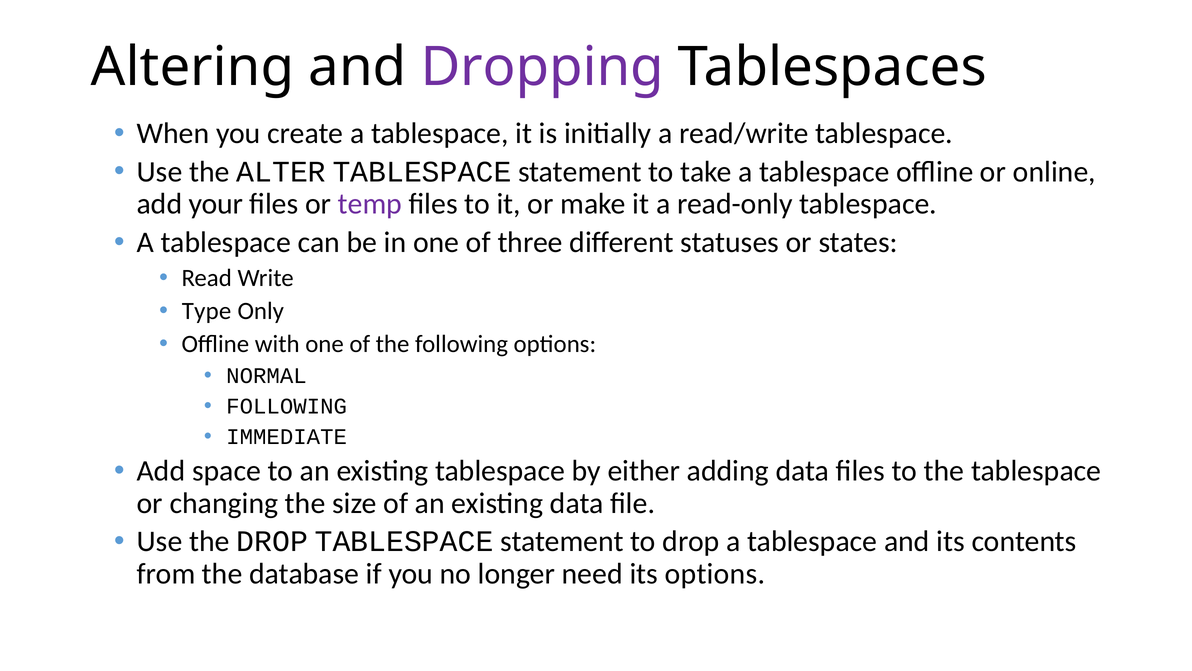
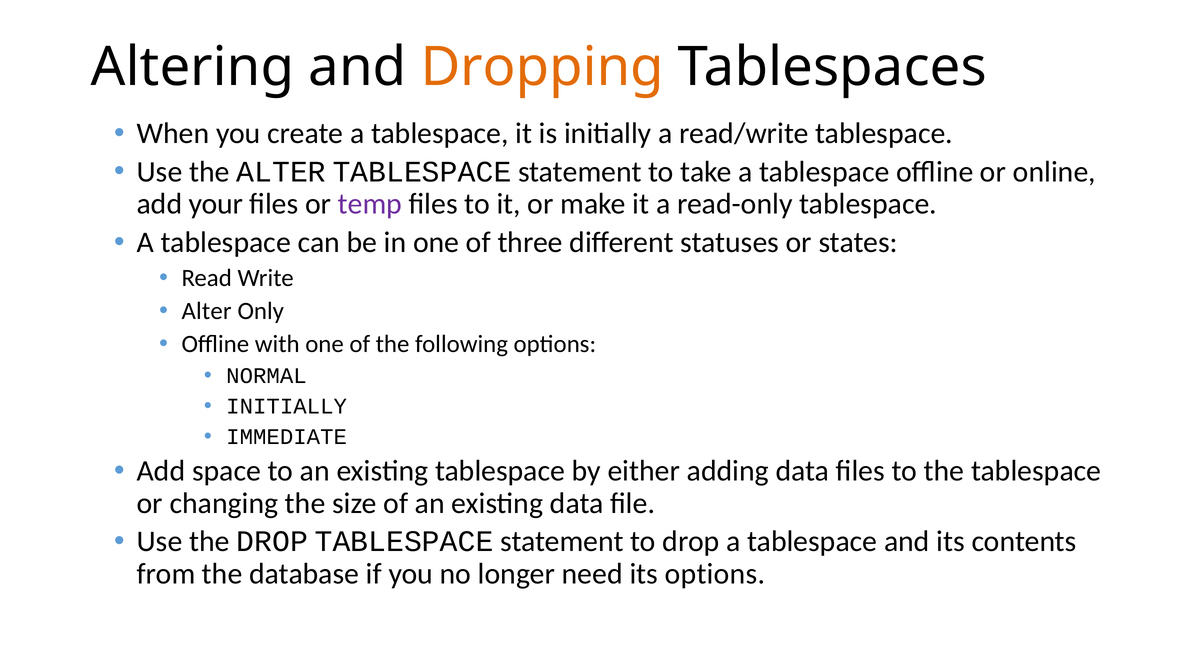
Dropping colour: purple -> orange
Type at (207, 311): Type -> Alter
FOLLOWING at (287, 406): FOLLOWING -> INITIALLY
